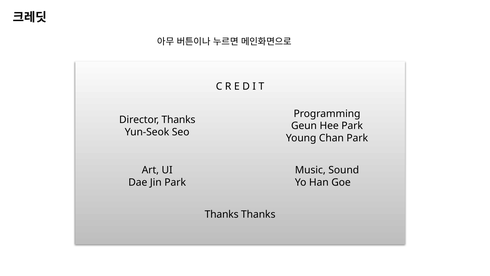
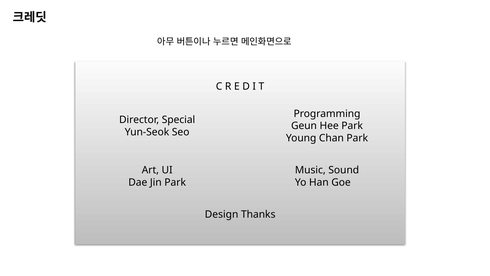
Director Thanks: Thanks -> Special
Thanks at (222, 214): Thanks -> Design
